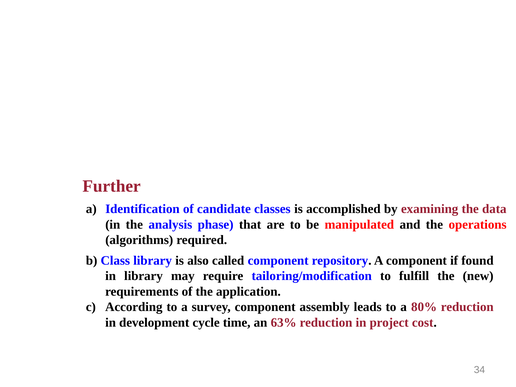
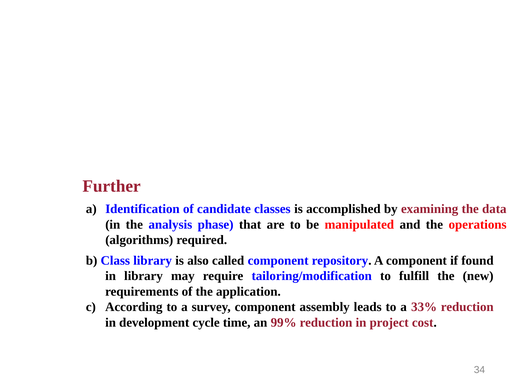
80%: 80% -> 33%
63%: 63% -> 99%
